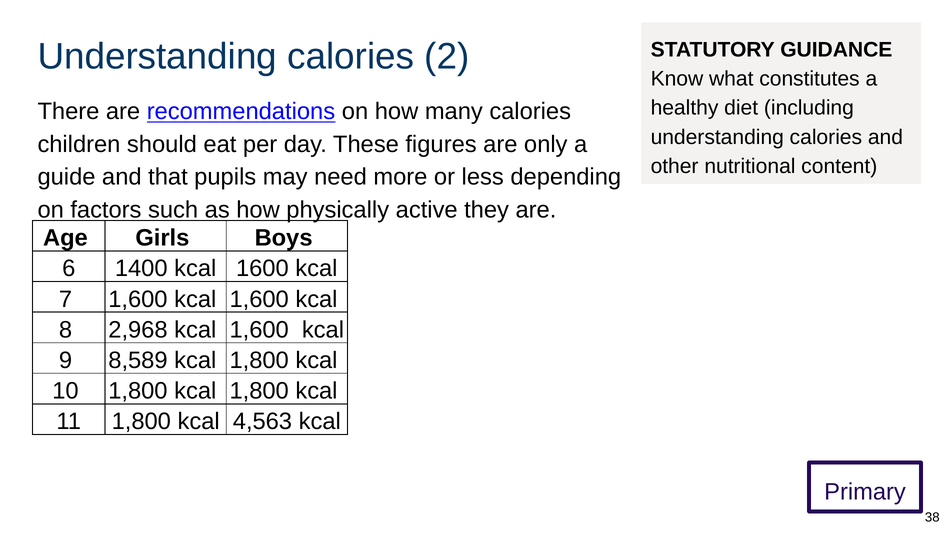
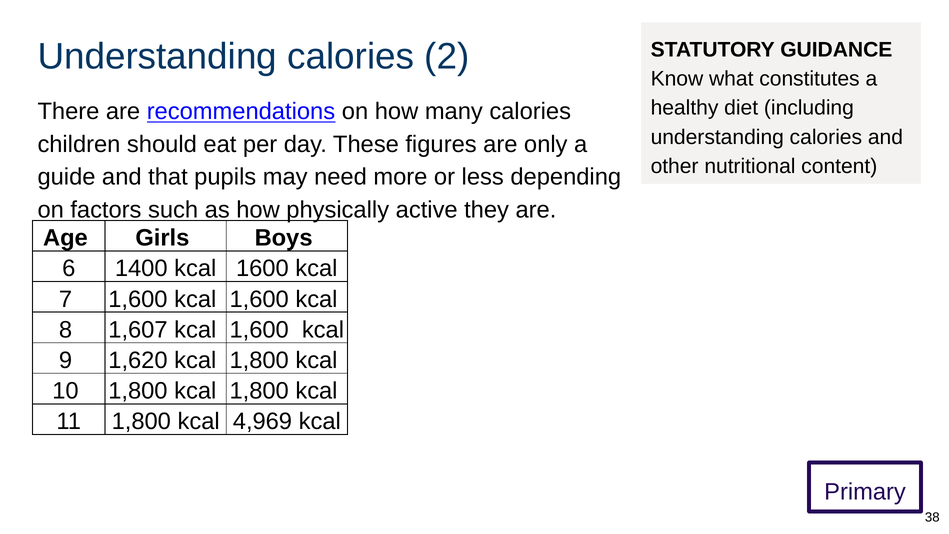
2,968: 2,968 -> 1,607
8,589: 8,589 -> 1,620
4,563: 4,563 -> 4,969
